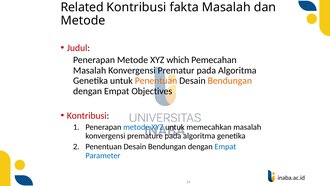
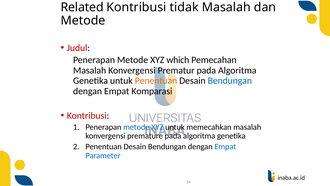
fakta: fakta -> tidak
Bendungan at (230, 81) colour: orange -> blue
Objectives: Objectives -> Komparasi
